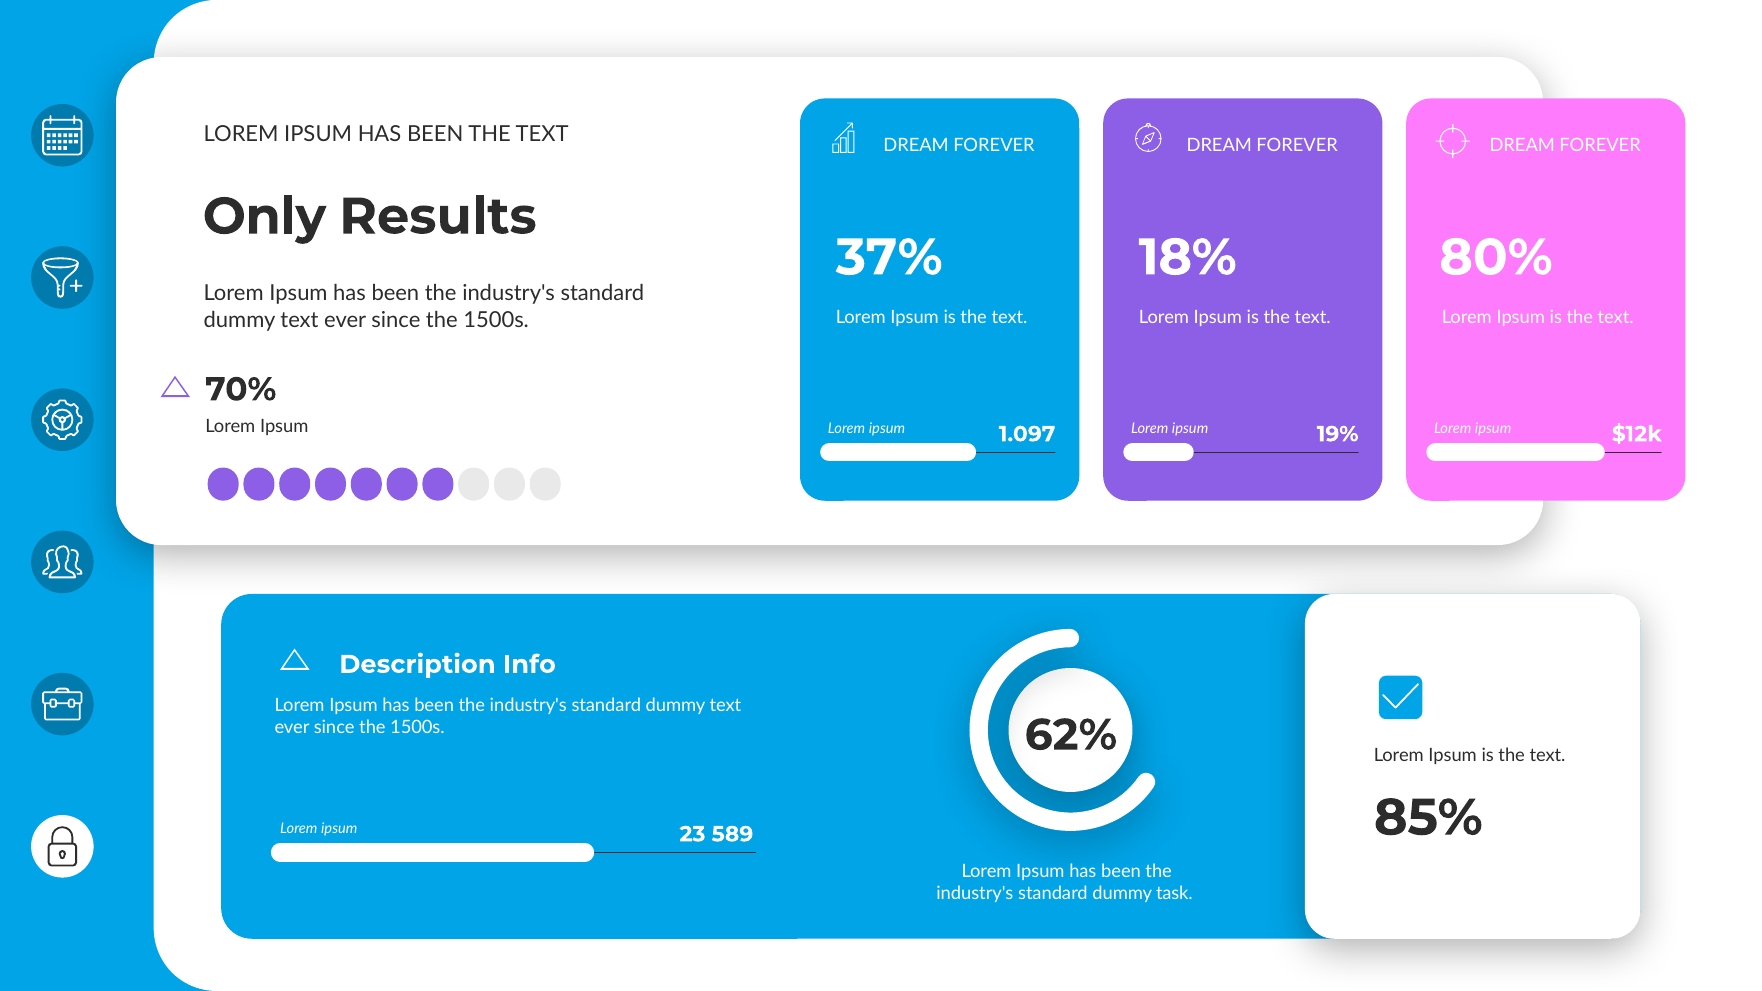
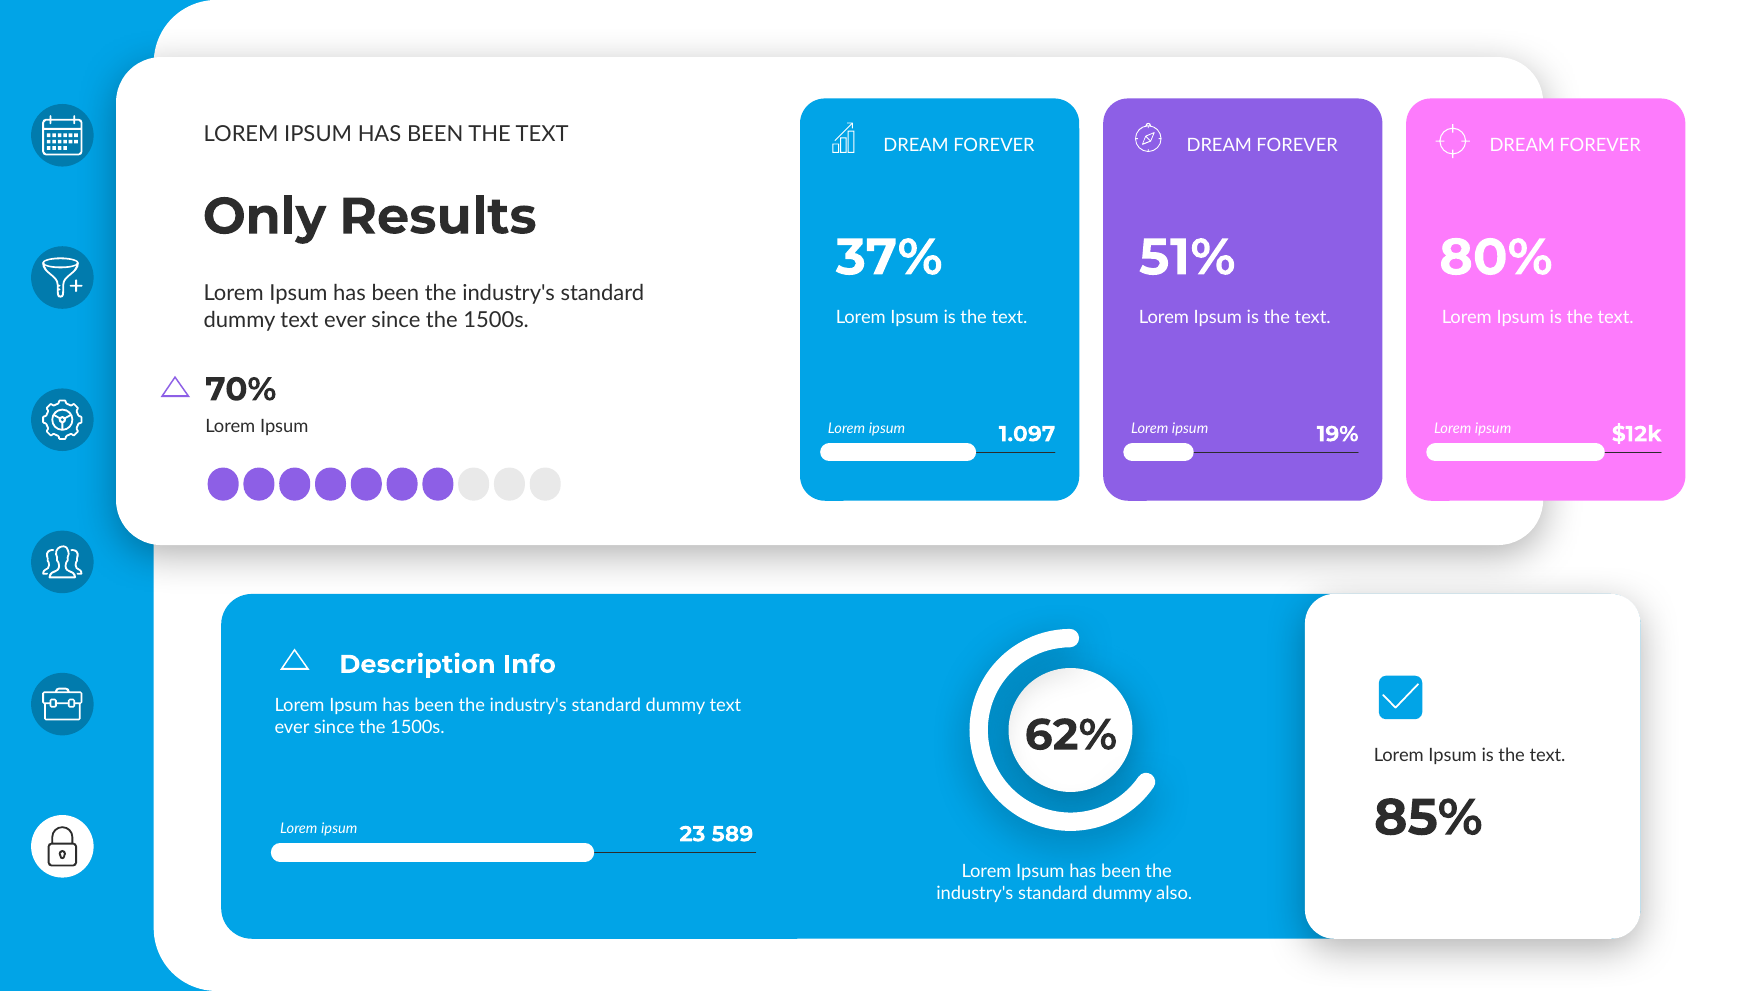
18%: 18% -> 51%
task: task -> also
